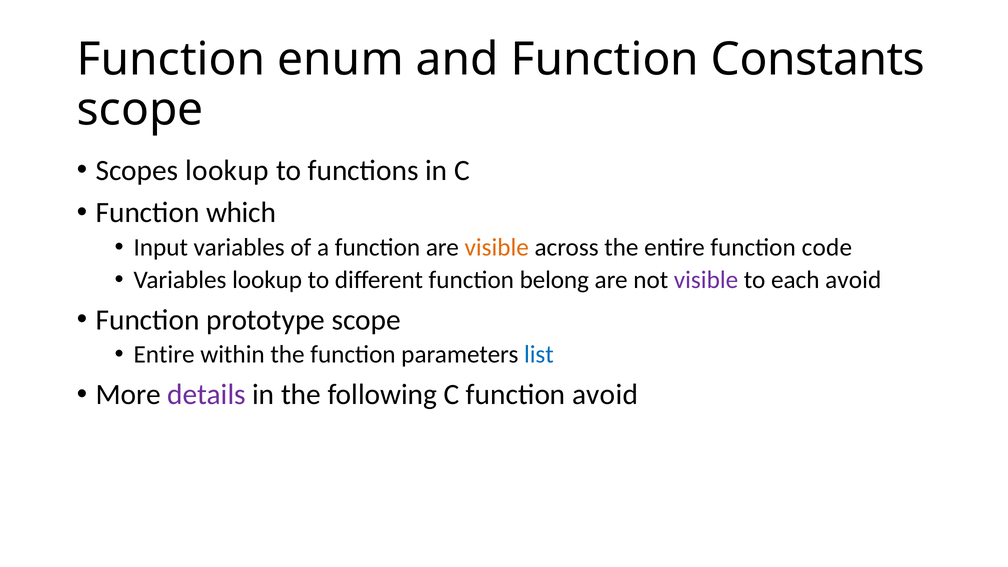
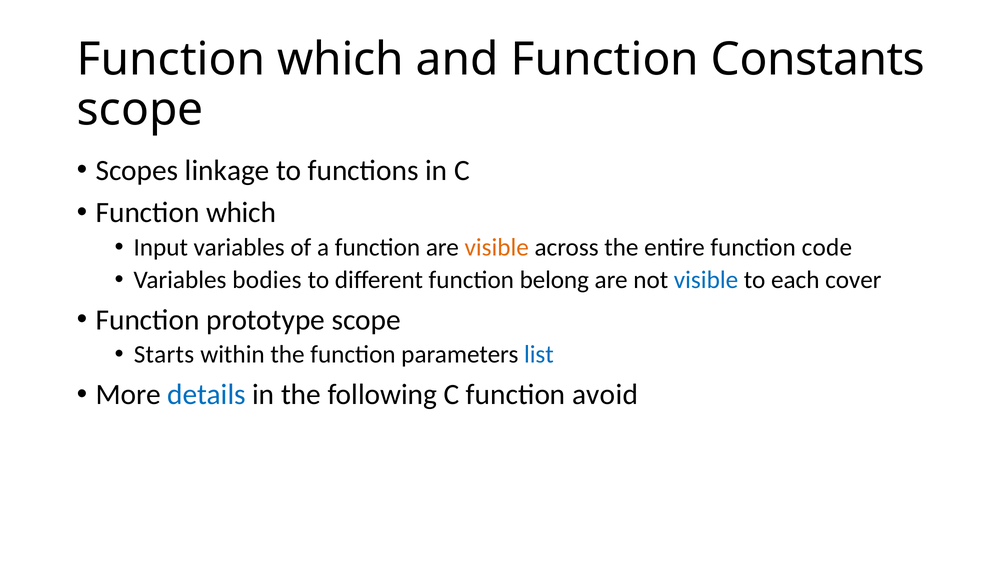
enum at (340, 60): enum -> which
Scopes lookup: lookup -> linkage
Variables lookup: lookup -> bodies
visible at (706, 280) colour: purple -> blue
each avoid: avoid -> cover
Entire at (164, 355): Entire -> Starts
details colour: purple -> blue
